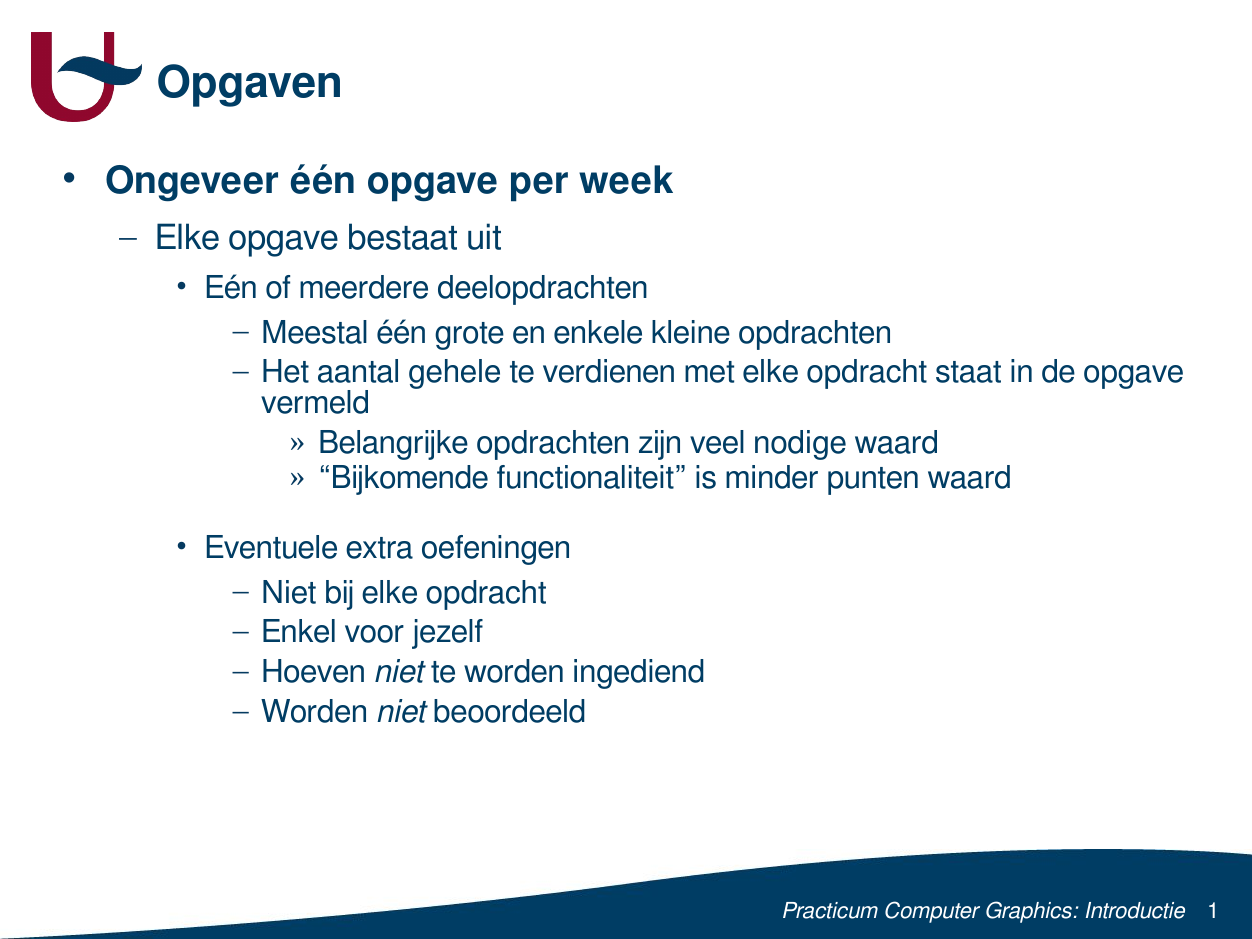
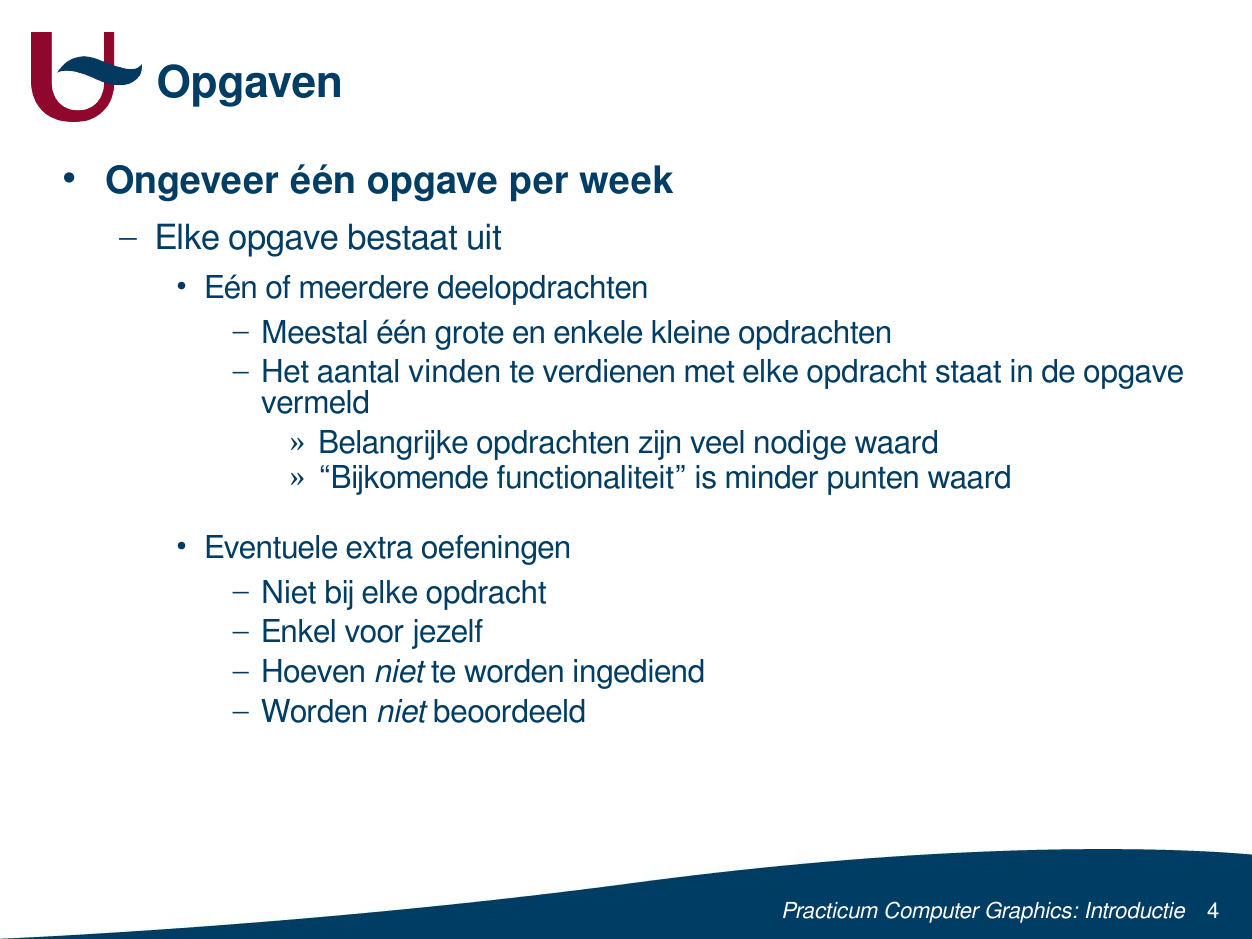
gehele: gehele -> vinden
1: 1 -> 4
